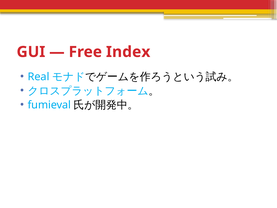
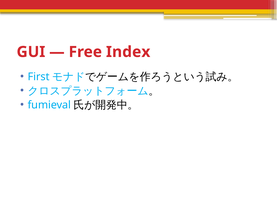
Real: Real -> First
